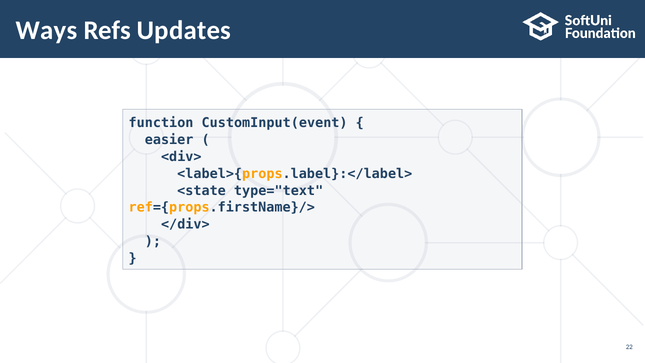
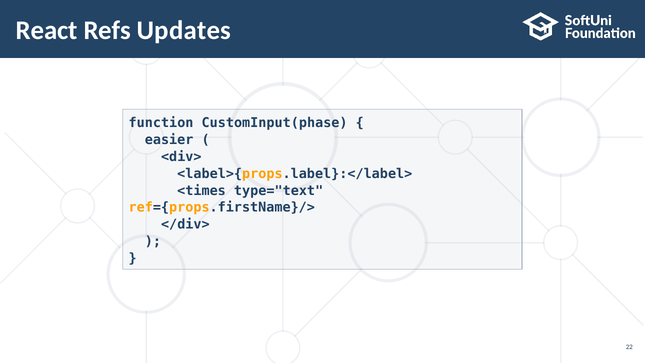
Ways: Ways -> React
CustomInput(event: CustomInput(event -> CustomInput(phase
<state: <state -> <times
